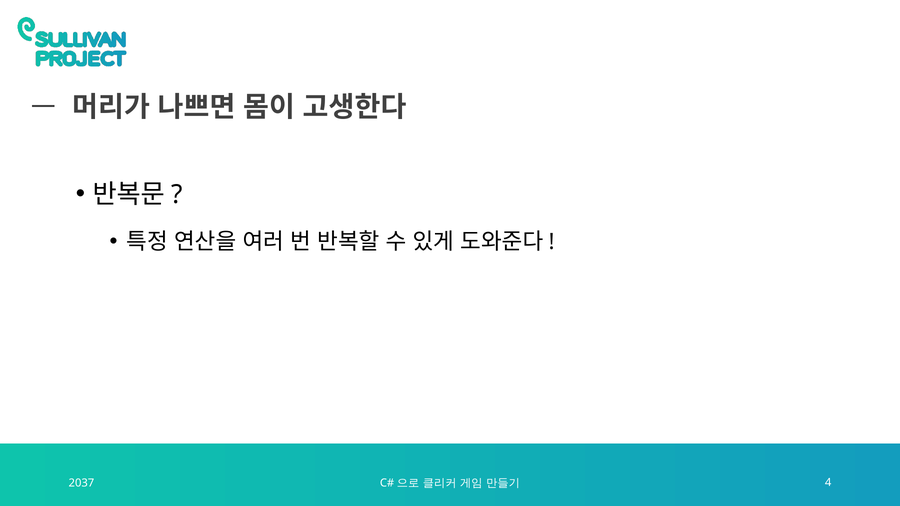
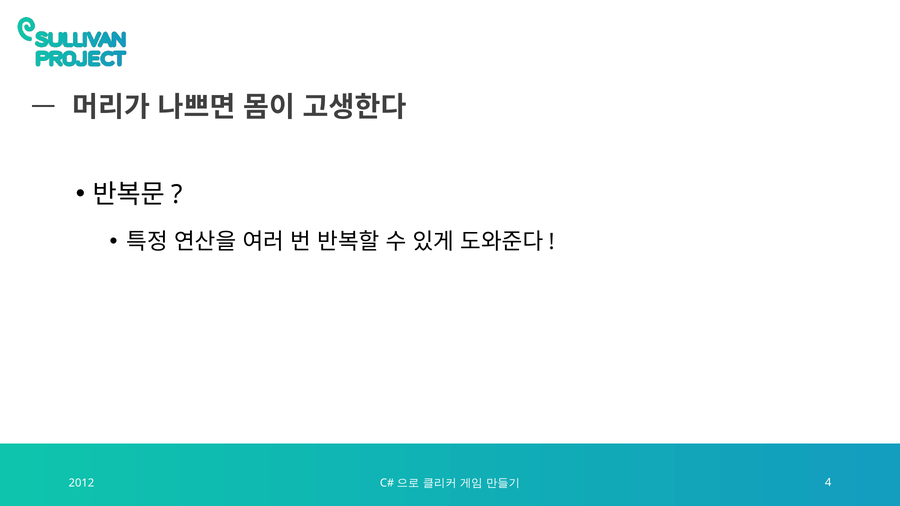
2037: 2037 -> 2012
